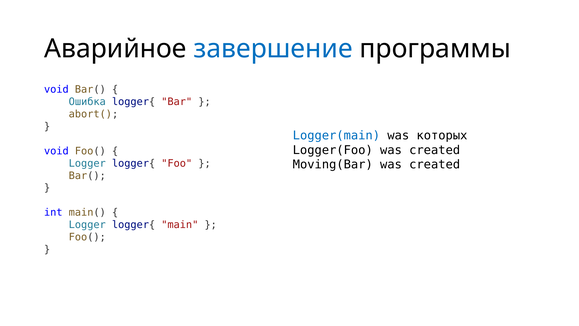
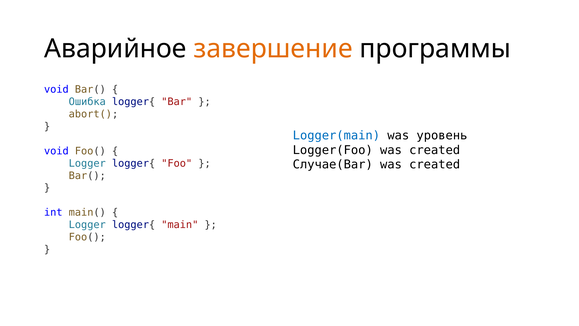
завершение colour: blue -> orange
которых: которых -> уровень
Moving(Bar: Moving(Bar -> Случае(Bar
